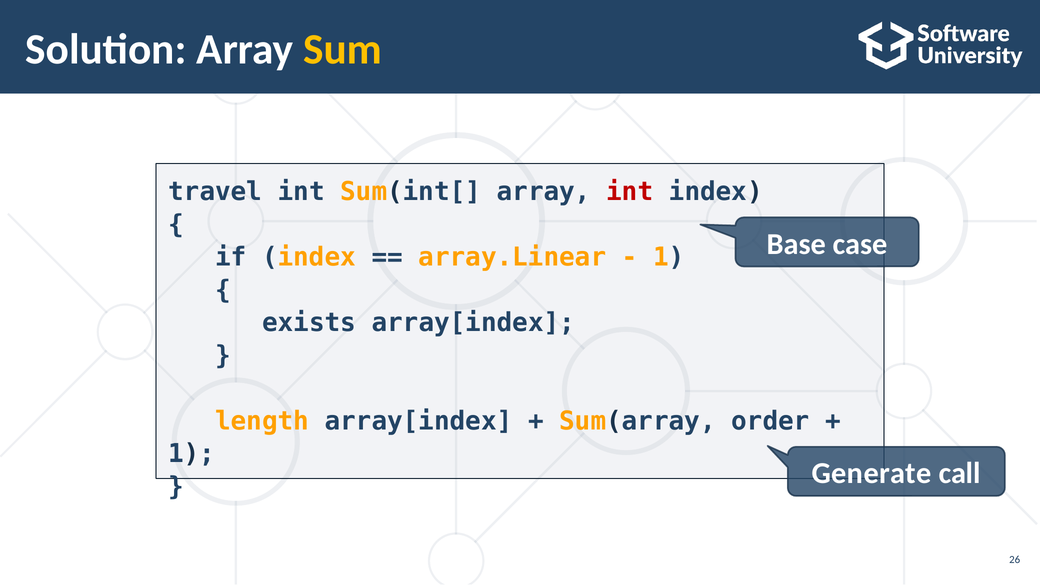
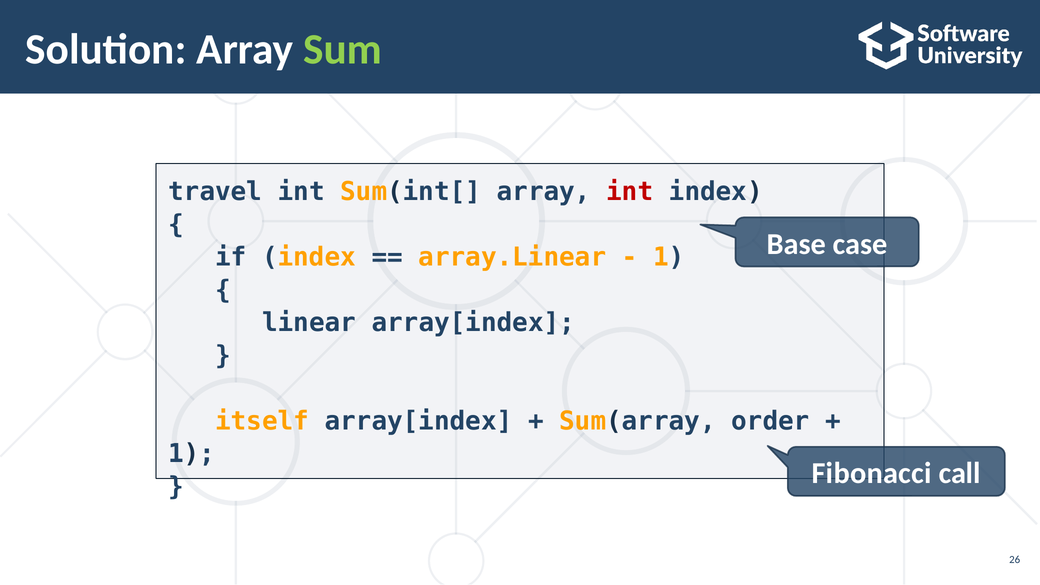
Sum colour: yellow -> light green
exists: exists -> linear
length: length -> itself
Generate: Generate -> Fibonacci
